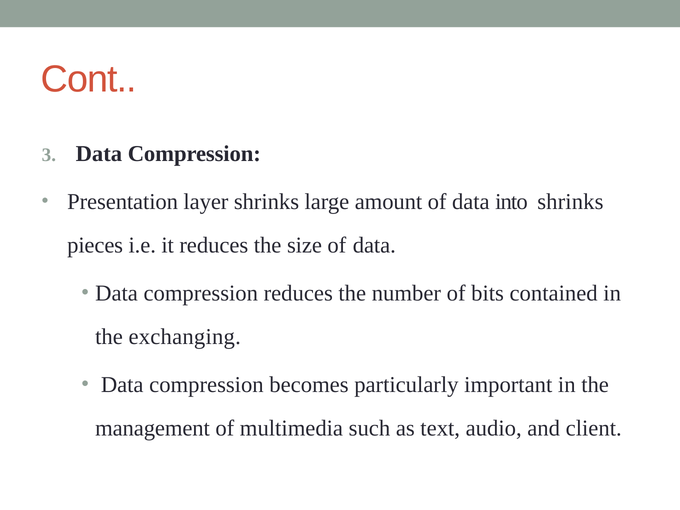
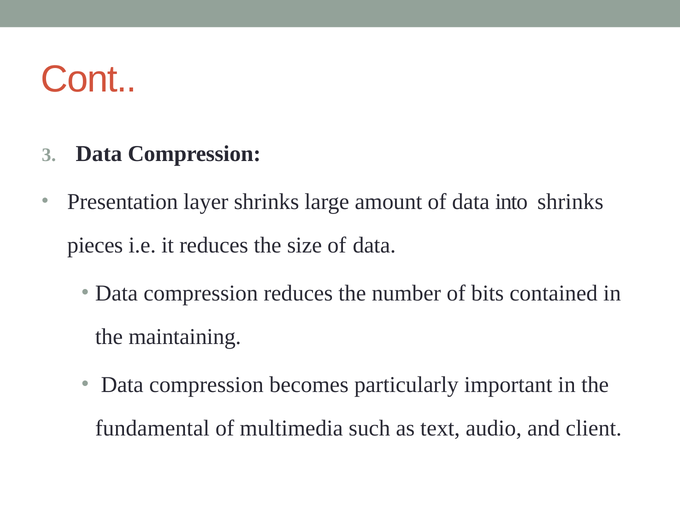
exchanging: exchanging -> maintaining
management: management -> fundamental
